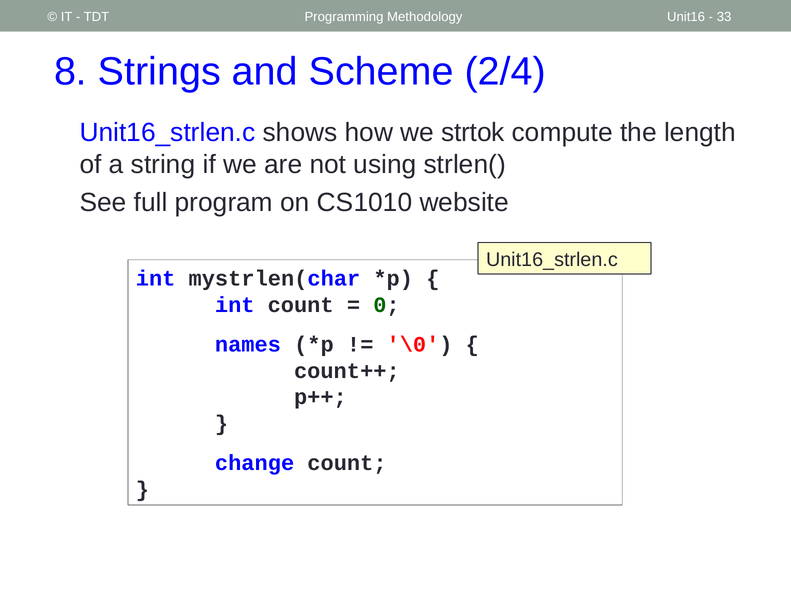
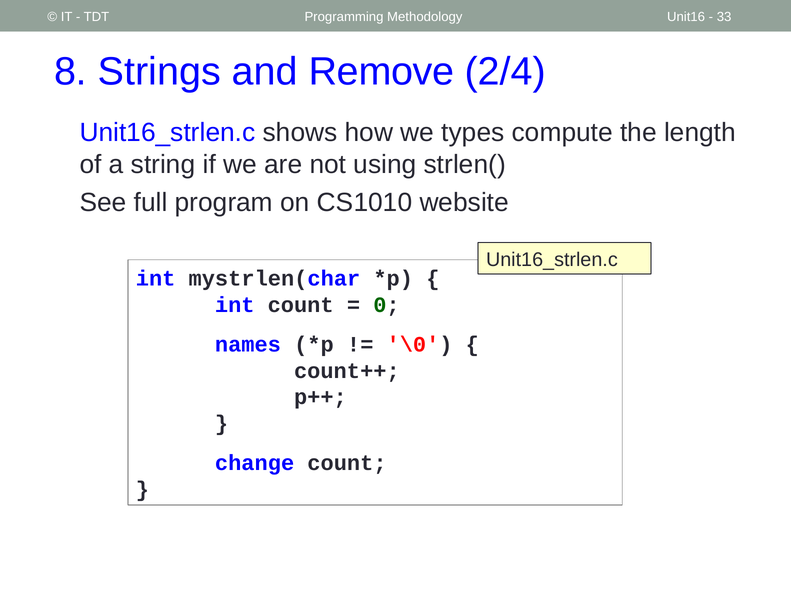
Scheme: Scheme -> Remove
strtok: strtok -> types
